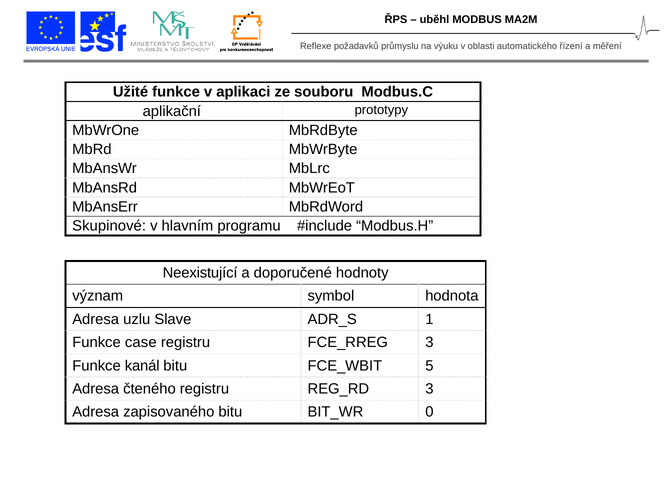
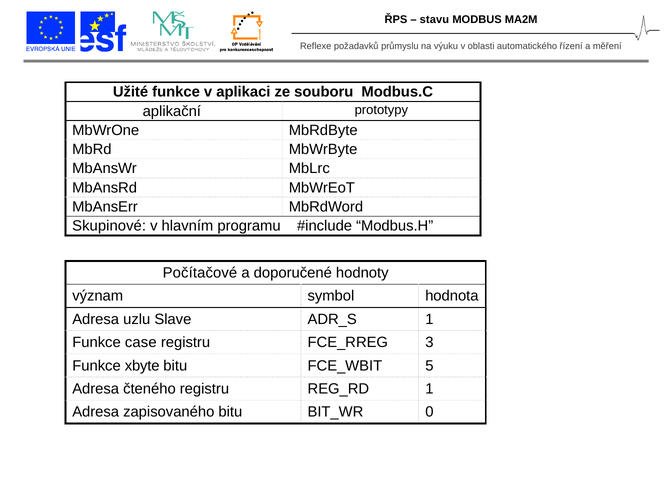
uběhl: uběhl -> stavu
Neexistující: Neexistující -> Počítačové
kanál: kanál -> xbyte
3 at (429, 388): 3 -> 1
